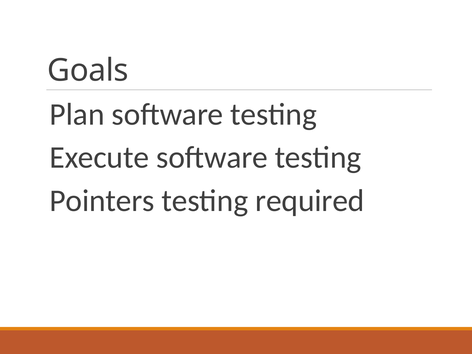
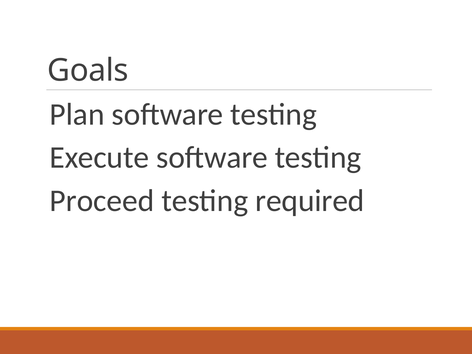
Pointers: Pointers -> Proceed
